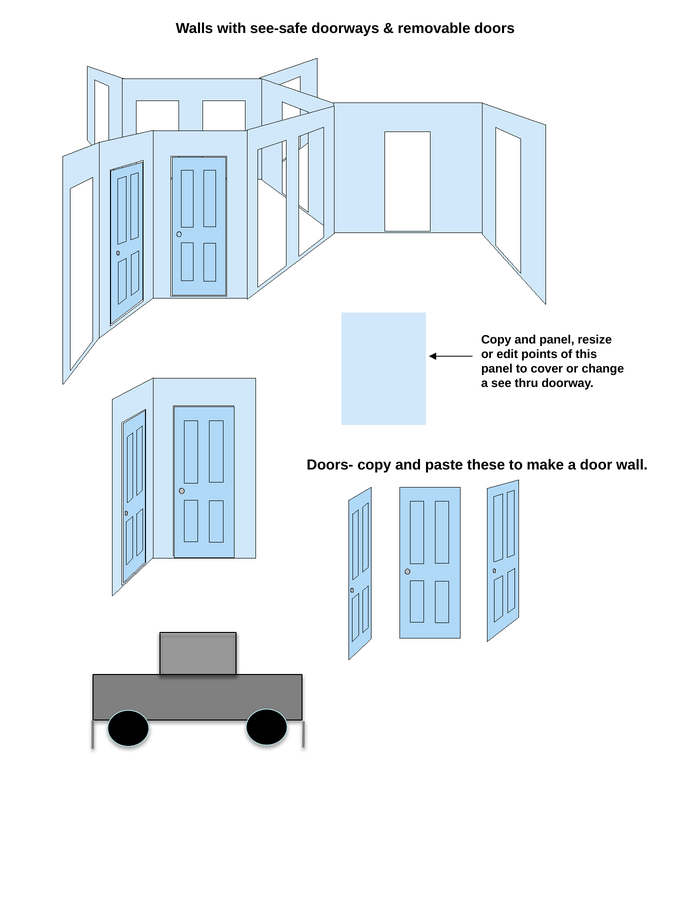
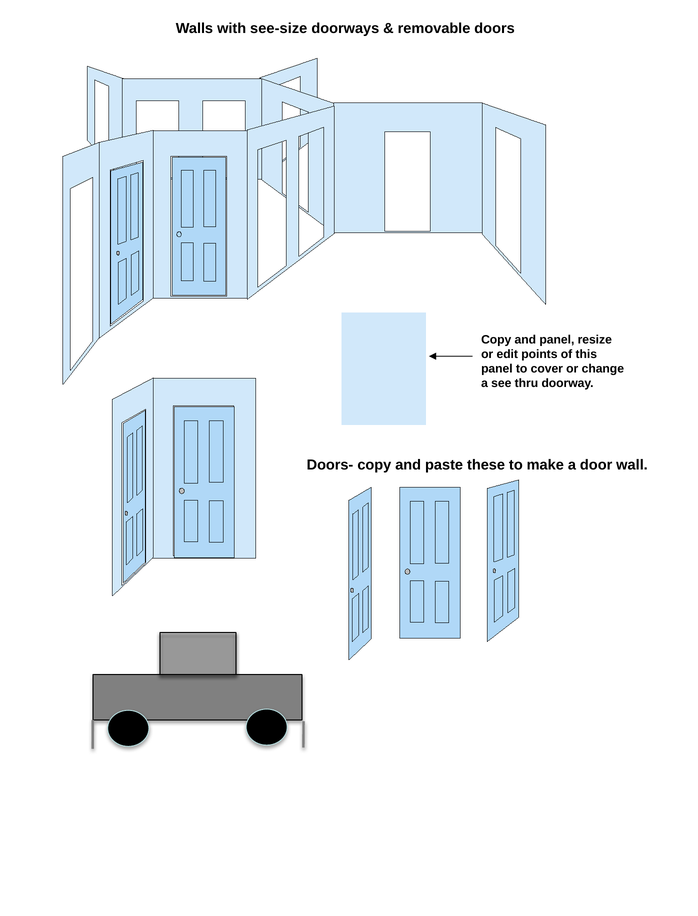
see-safe: see-safe -> see-size
